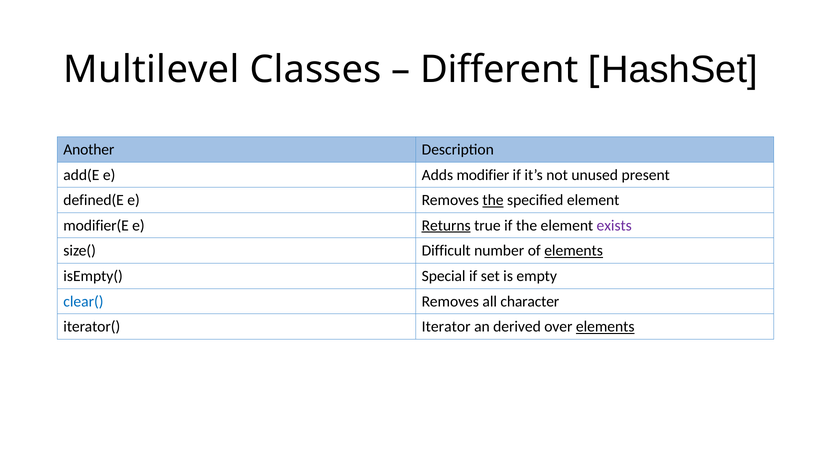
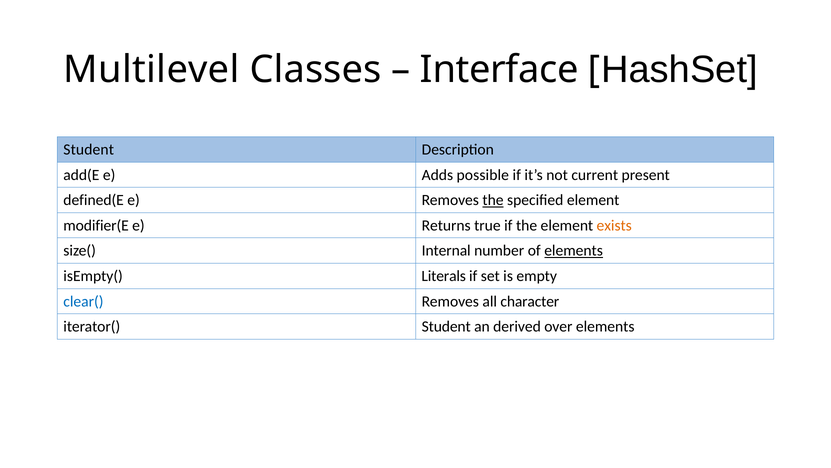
Different: Different -> Interface
Another at (89, 149): Another -> Student
modifier: modifier -> possible
unused: unused -> current
Returns underline: present -> none
exists colour: purple -> orange
Difficult: Difficult -> Internal
Special: Special -> Literals
iterator( Iterator: Iterator -> Student
elements at (605, 326) underline: present -> none
